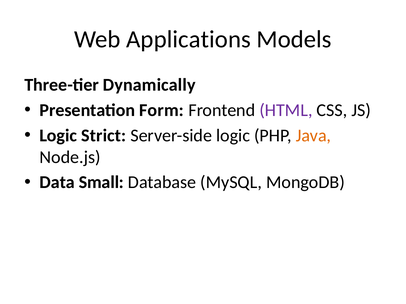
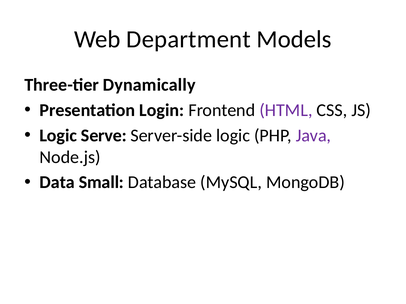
Applications: Applications -> Department
Form: Form -> Login
Strict: Strict -> Serve
Java colour: orange -> purple
